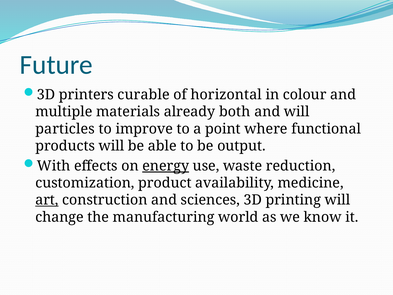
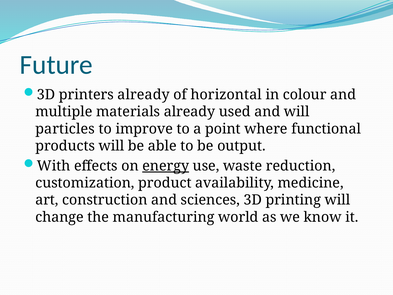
printers curable: curable -> already
both: both -> used
art underline: present -> none
